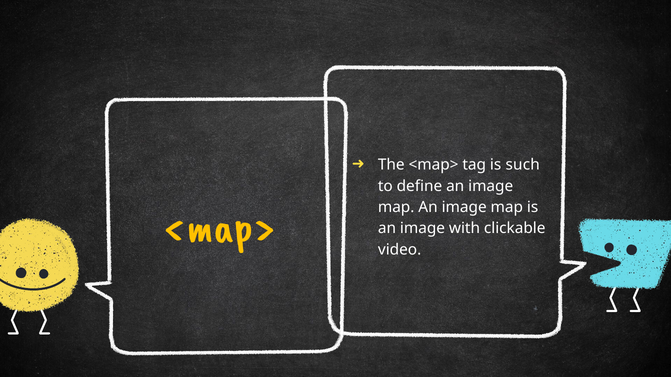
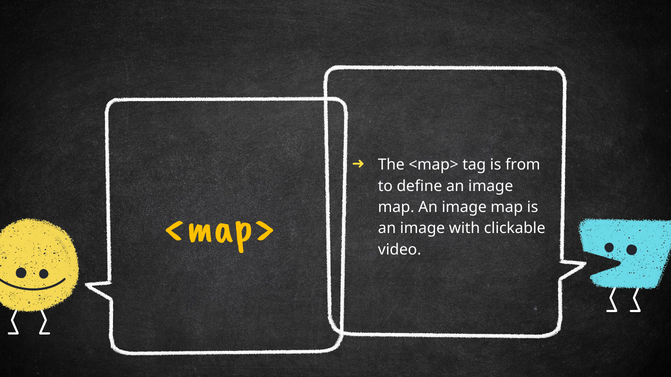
such: such -> from
